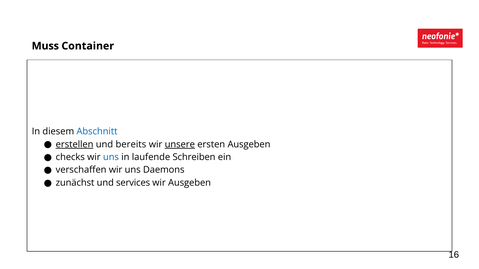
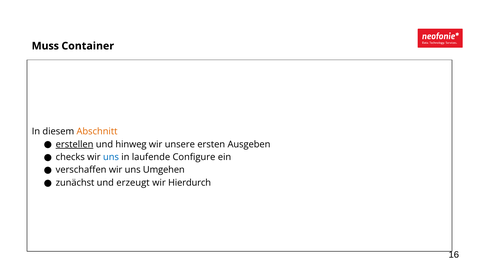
Abschnitt colour: blue -> orange
bereits: bereits -> hinweg
unsere underline: present -> none
Schreiben: Schreiben -> Configure
Daemons: Daemons -> Umgehen
services: services -> erzeugt
wir Ausgeben: Ausgeben -> Hierdurch
